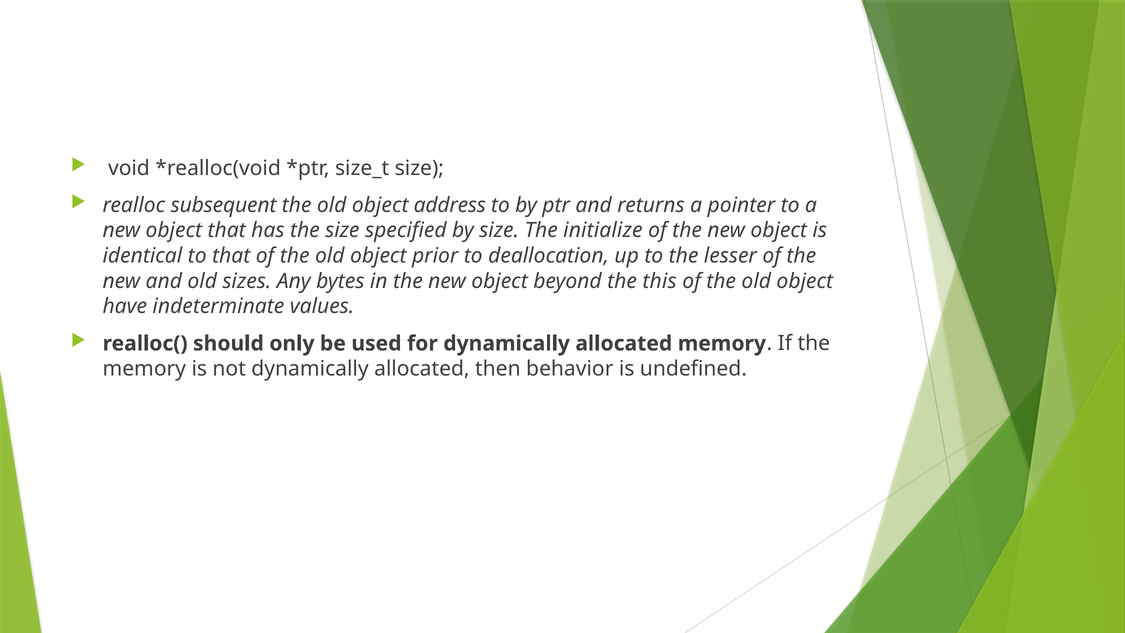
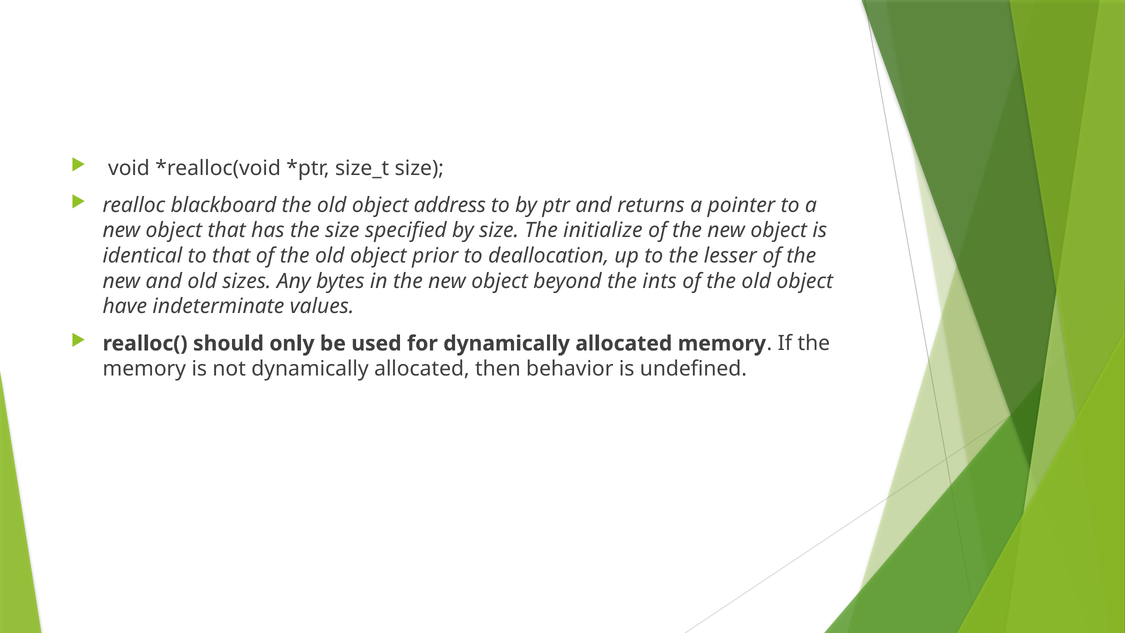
subsequent: subsequent -> blackboard
this: this -> ints
